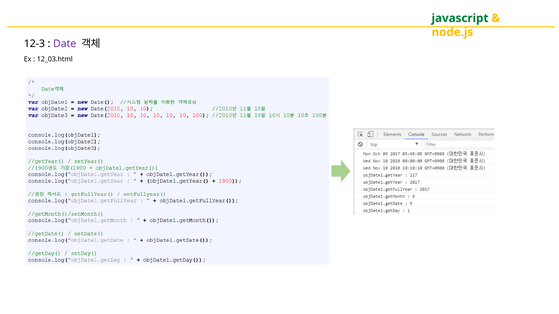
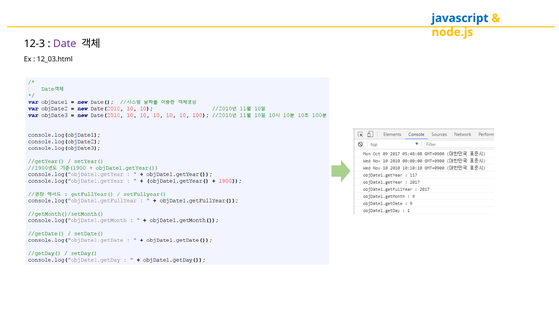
javascript colour: green -> blue
